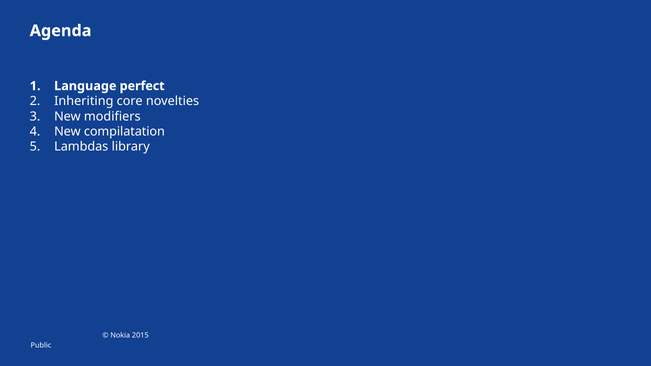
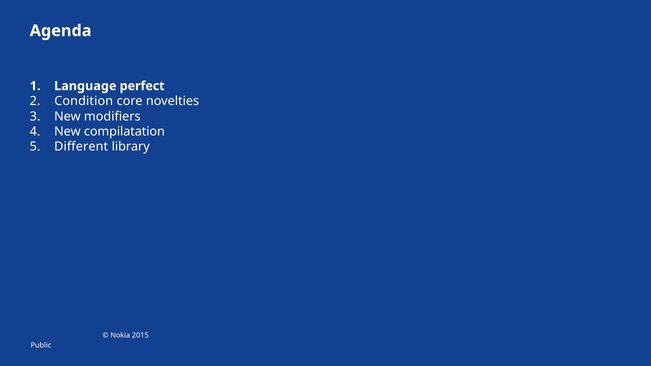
Inheriting: Inheriting -> Condition
Lambdas: Lambdas -> Different
